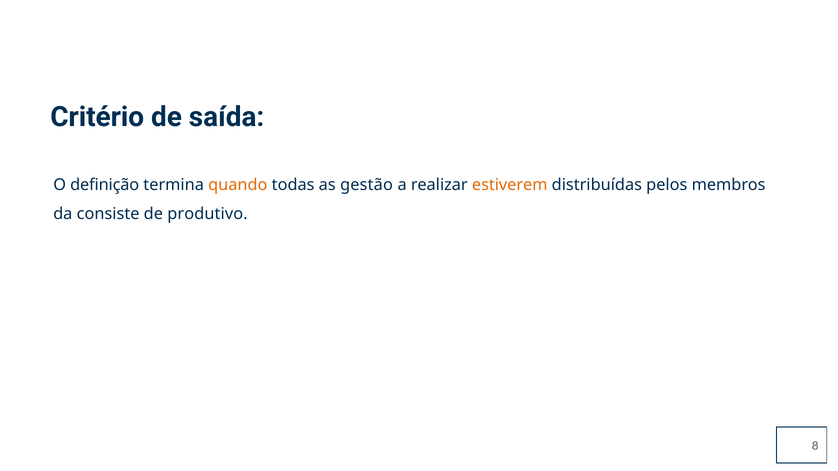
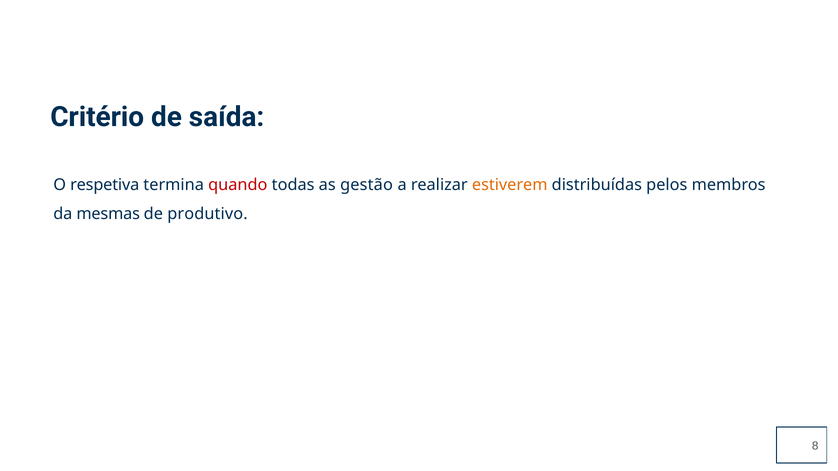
definição: definição -> respetiva
quando colour: orange -> red
consiste: consiste -> mesmas
